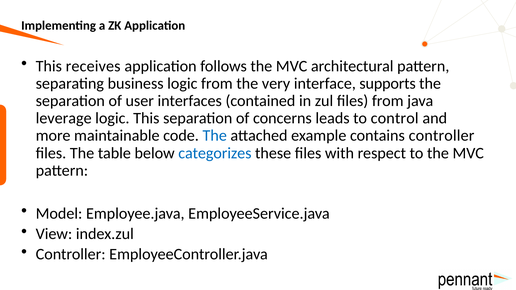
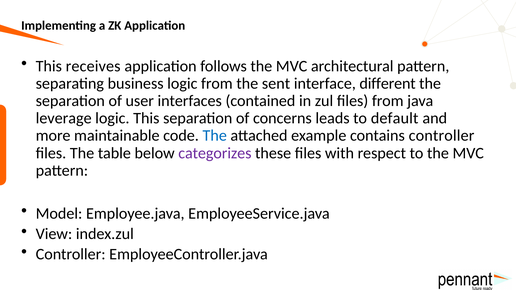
very: very -> sent
supports: supports -> different
control: control -> default
categorizes colour: blue -> purple
